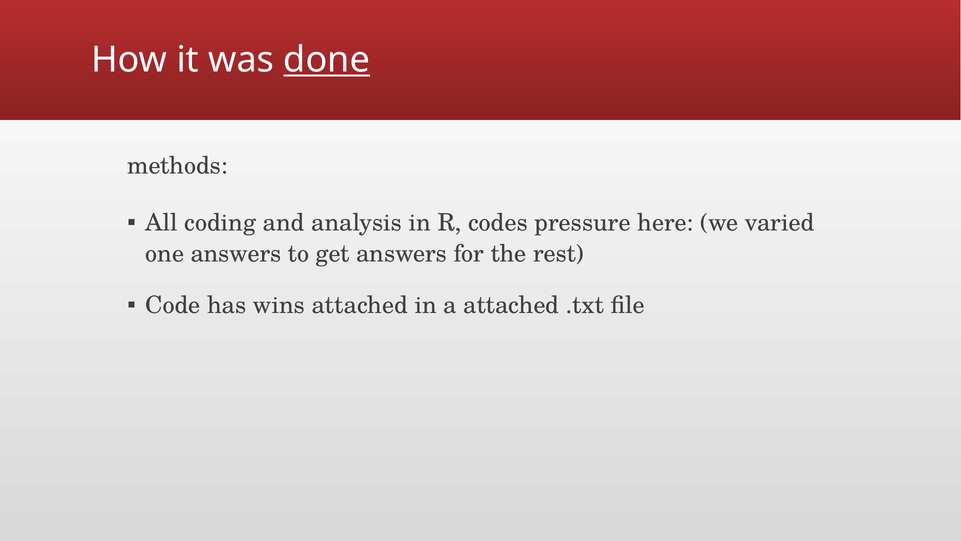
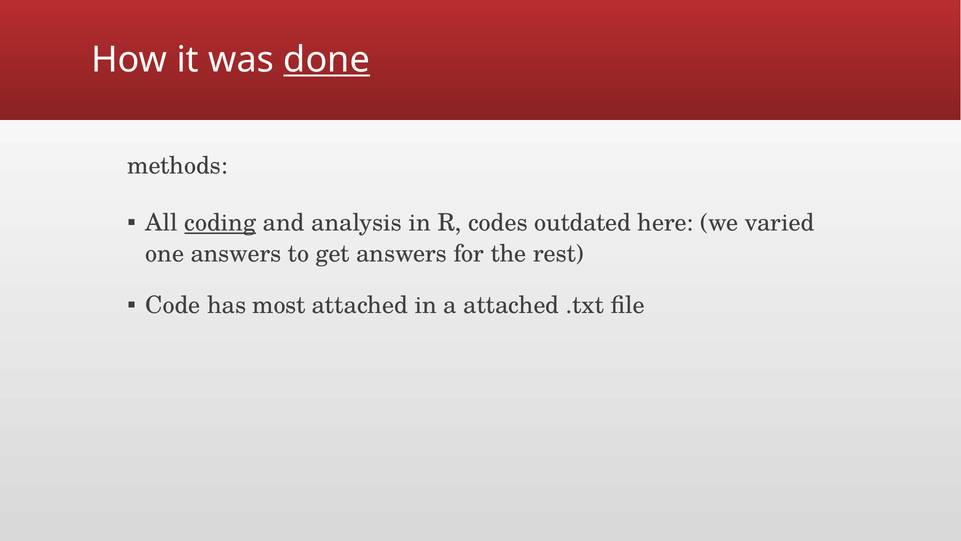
coding underline: none -> present
pressure: pressure -> outdated
wins: wins -> most
